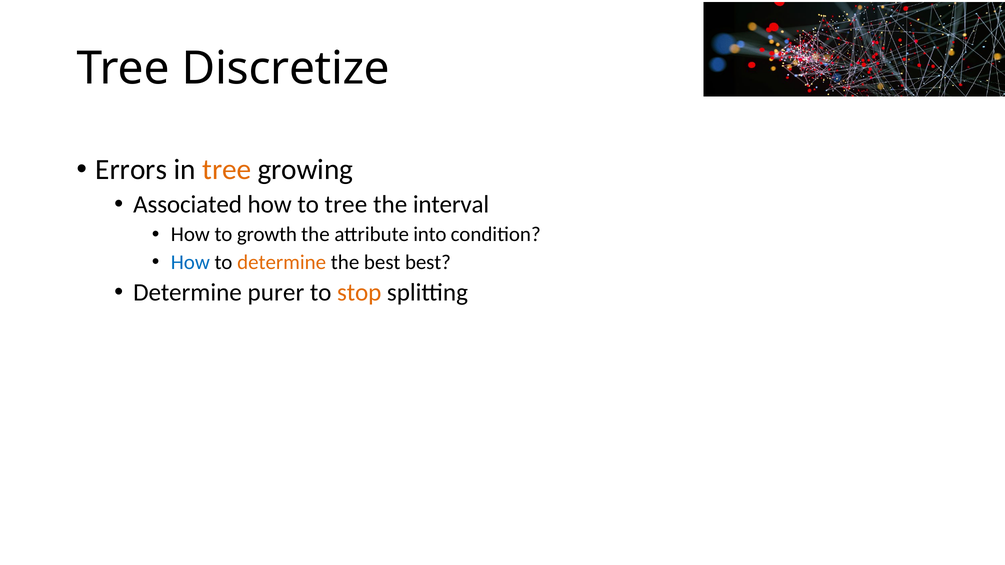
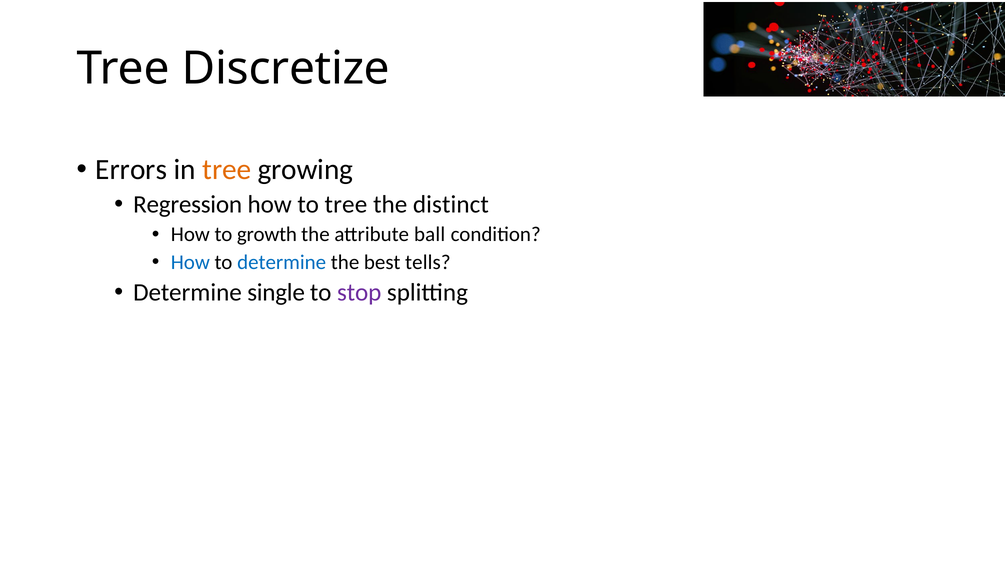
Associated: Associated -> Regression
interval: interval -> distinct
into: into -> ball
determine at (282, 263) colour: orange -> blue
best best: best -> tells
purer: purer -> single
stop colour: orange -> purple
